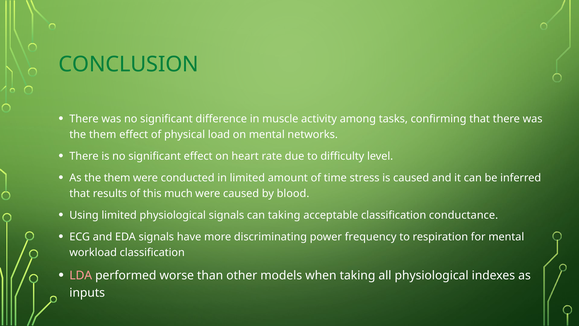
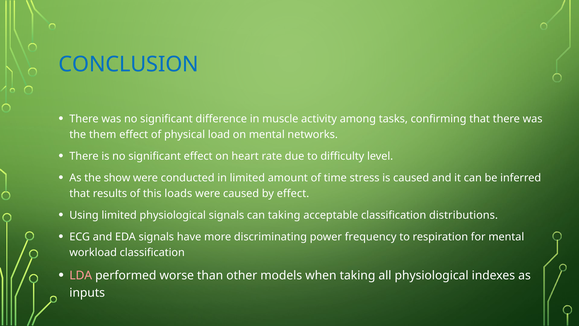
CONCLUSION colour: green -> blue
As the them: them -> show
much: much -> loads
by blood: blood -> effect
conductance: conductance -> distributions
